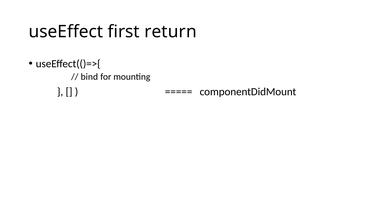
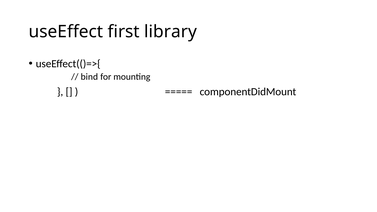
return: return -> library
